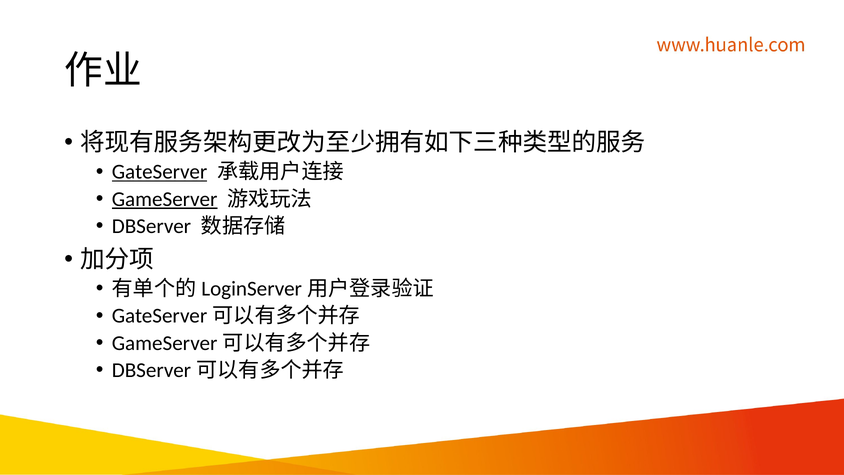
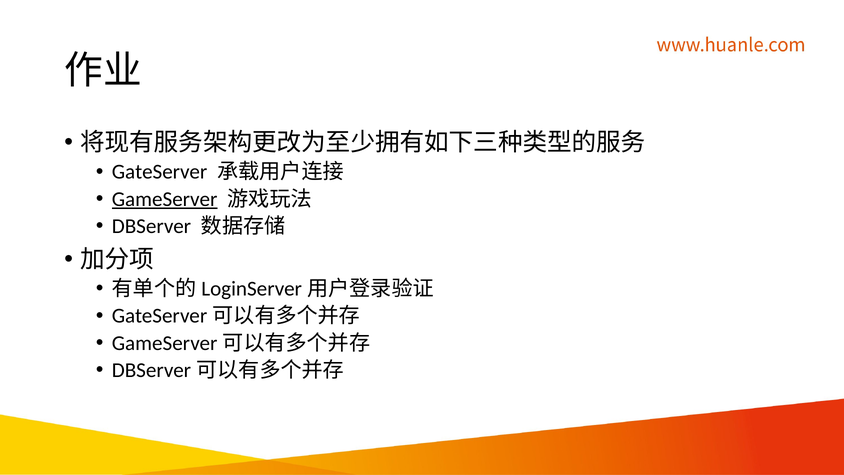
GateServer underline: present -> none
